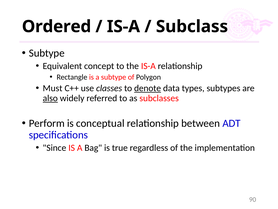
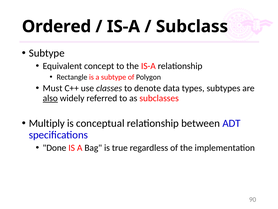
denote underline: present -> none
Perform: Perform -> Multiply
Since: Since -> Done
